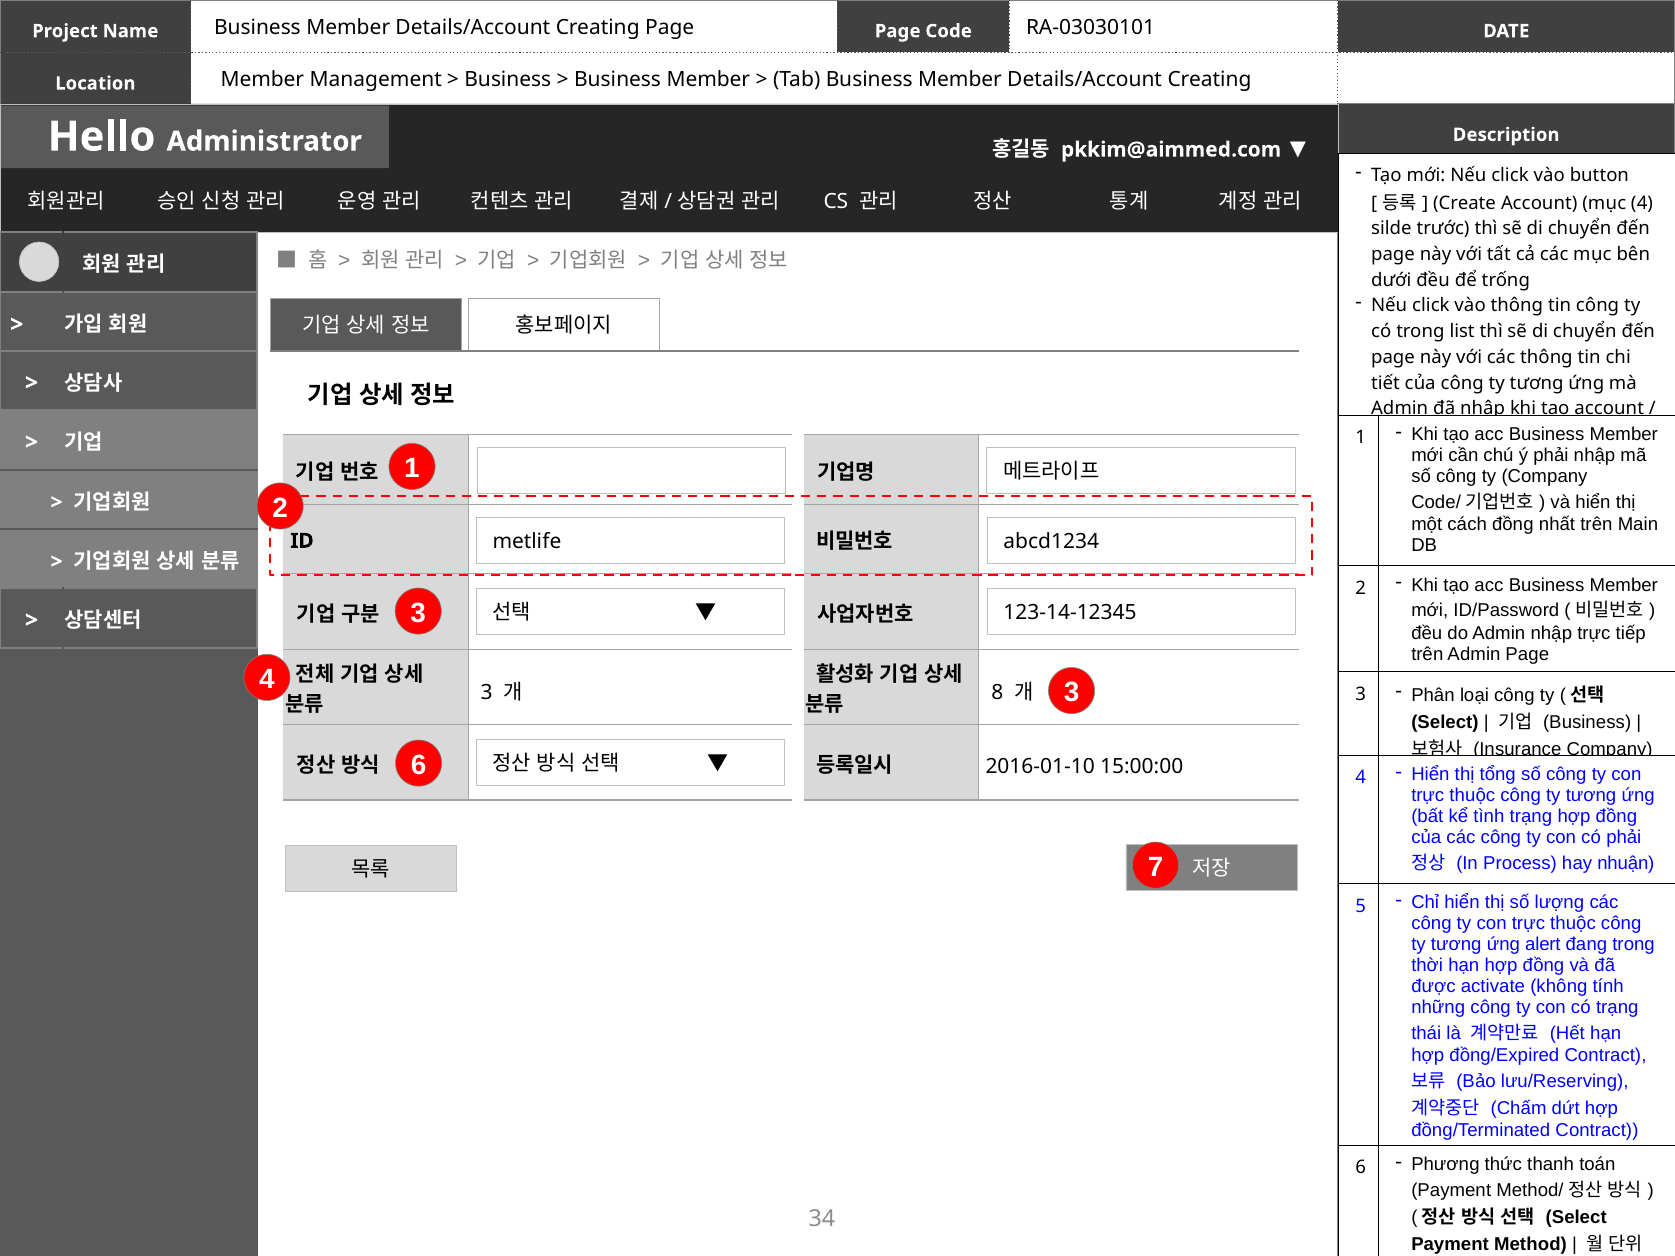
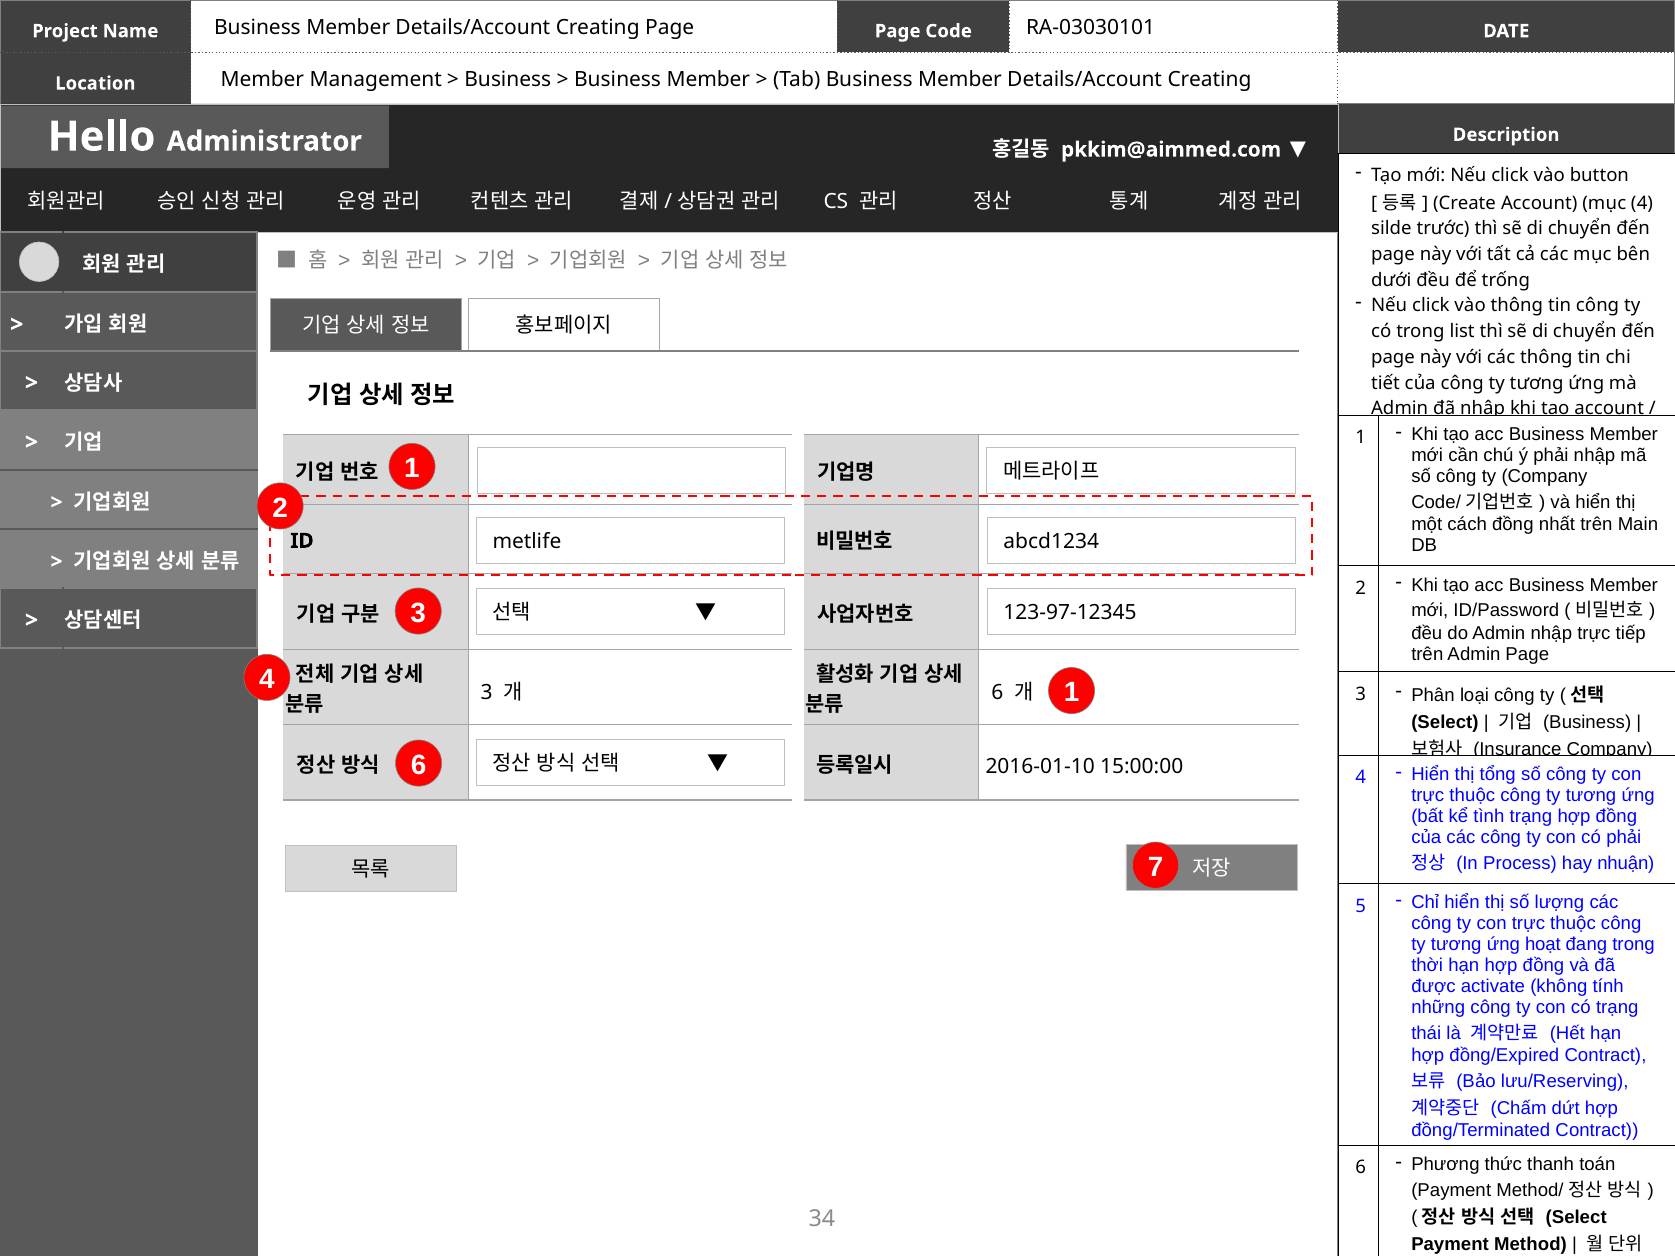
123-14-12345: 123-14-12345 -> 123-97-12345
4 3: 3 -> 1
8 at (997, 693): 8 -> 6
ứng alert: alert -> hoạt
